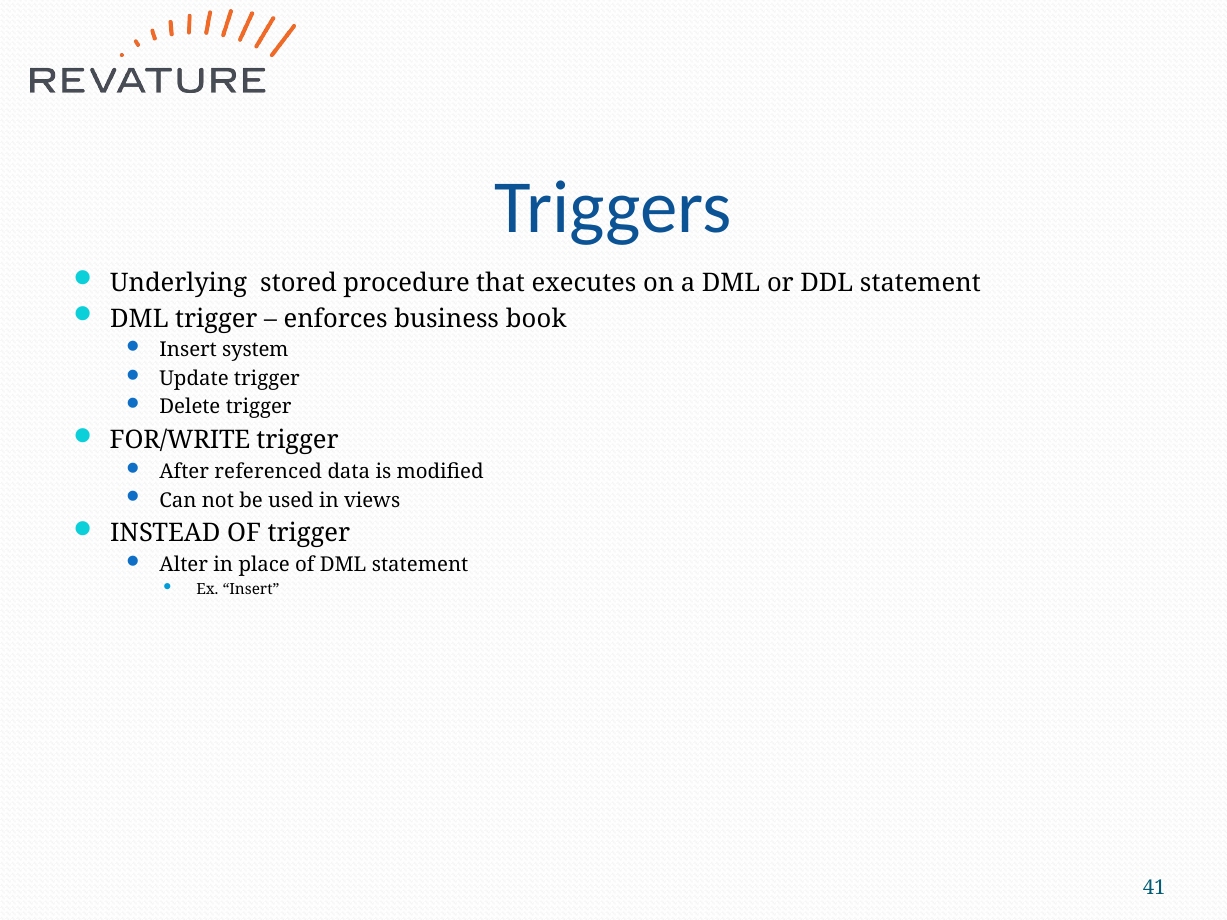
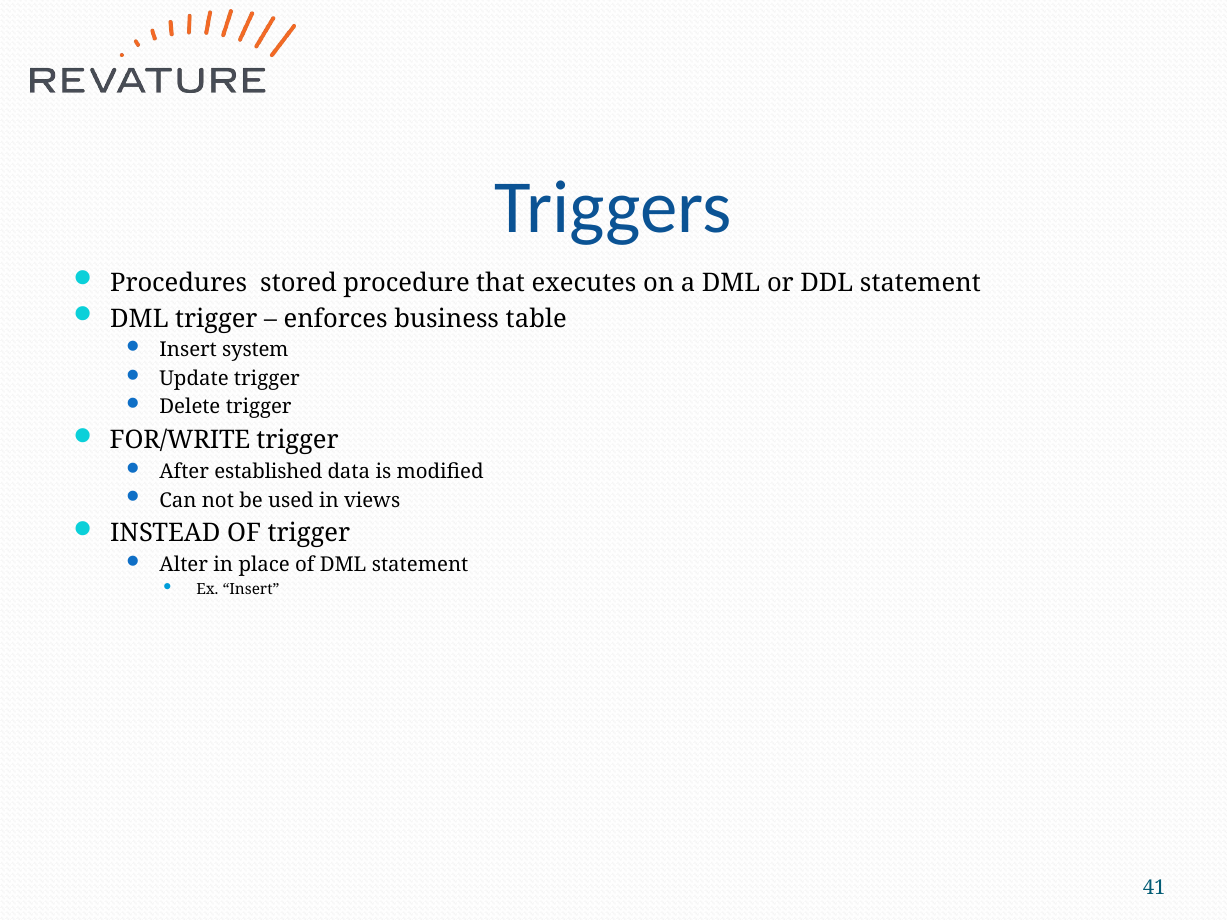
Underlying: Underlying -> Procedures
book: book -> table
referenced: referenced -> established
